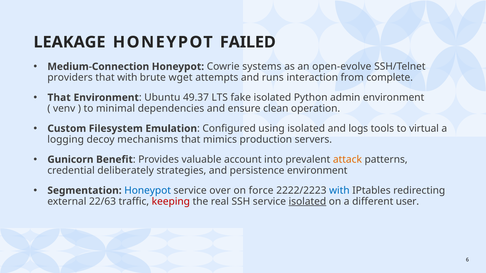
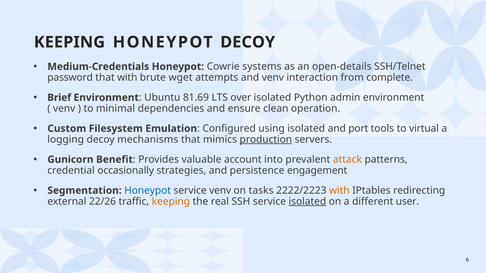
LEAKAGE at (70, 42): LEAKAGE -> KEEPING
HONEYPOT FAILED: FAILED -> DECOY
Medium-Connection: Medium-Connection -> Medium-Credentials
open-evolve: open-evolve -> open-details
providers: providers -> password
and runs: runs -> venv
That at (59, 98): That -> Brief
49.37: 49.37 -> 81.69
fake: fake -> over
logs: logs -> port
production underline: none -> present
deliberately: deliberately -> occasionally
persistence environment: environment -> engagement
service over: over -> venv
force: force -> tasks
with at (339, 191) colour: blue -> orange
22/63: 22/63 -> 22/26
keeping at (171, 202) colour: red -> orange
